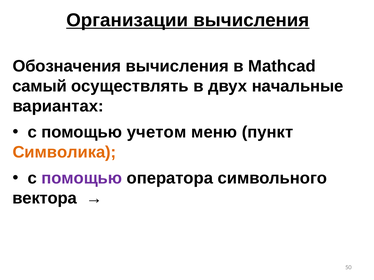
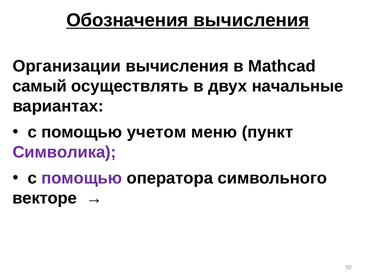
Организации: Организации -> Обозначения
Обозначения: Обозначения -> Организации
Символика colour: orange -> purple
вектора: вектора -> векторе
